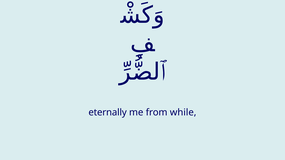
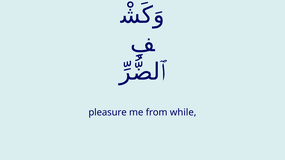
eternally: eternally -> pleasure
